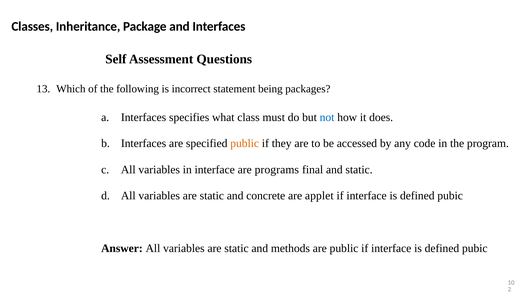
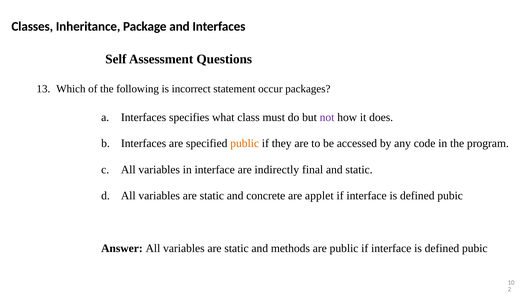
being: being -> occur
not colour: blue -> purple
programs: programs -> indirectly
